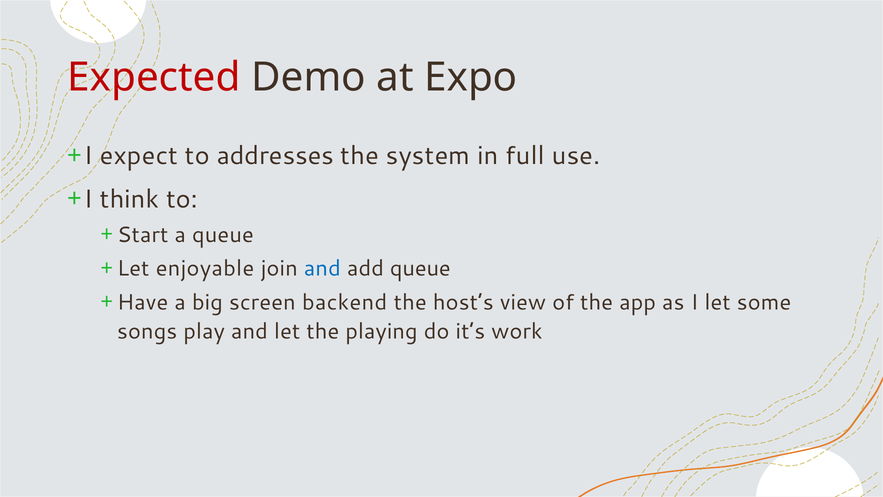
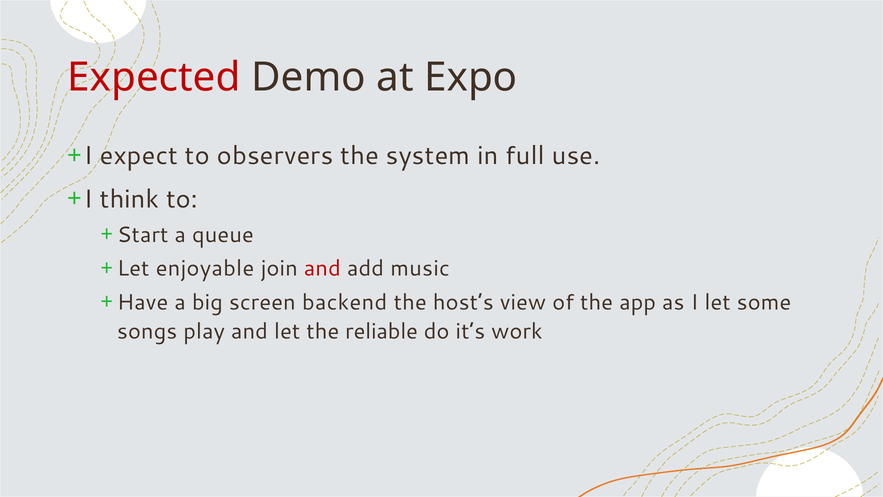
addresses: addresses -> observers
and at (322, 268) colour: blue -> red
add queue: queue -> music
playing: playing -> reliable
